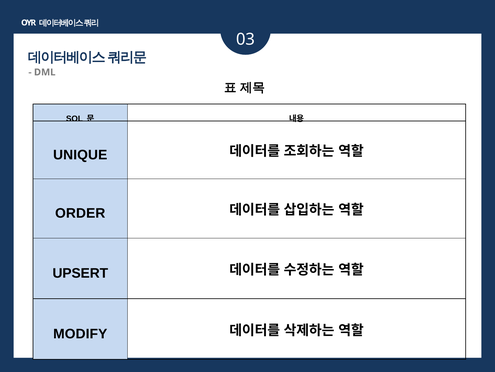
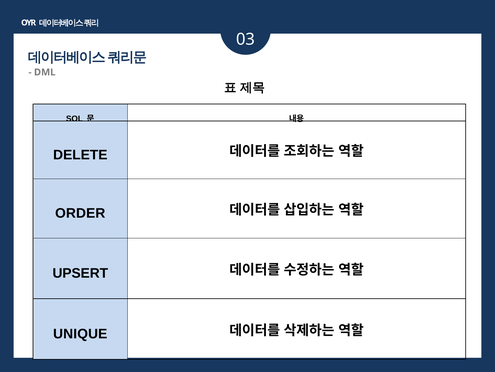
UNIQUE: UNIQUE -> DELETE
MODIFY: MODIFY -> UNIQUE
